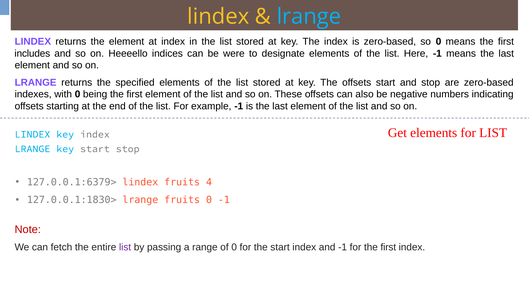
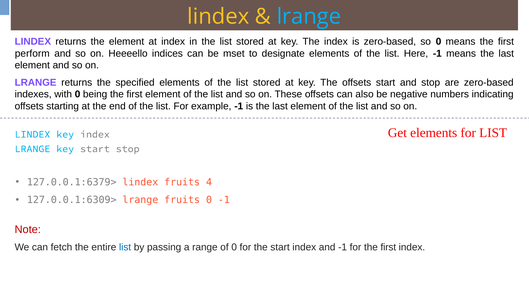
includes: includes -> perform
were: were -> mset
127.0.0.1:1830>: 127.0.0.1:1830> -> 127.0.0.1:6309>
list at (125, 248) colour: purple -> blue
